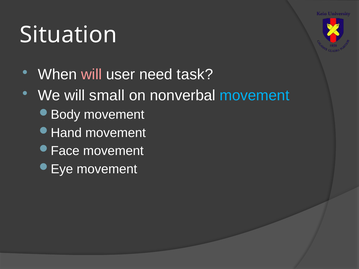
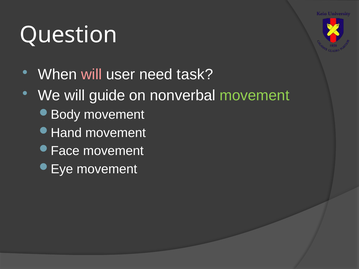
Situation: Situation -> Question
small: small -> guide
movement at (255, 96) colour: light blue -> light green
